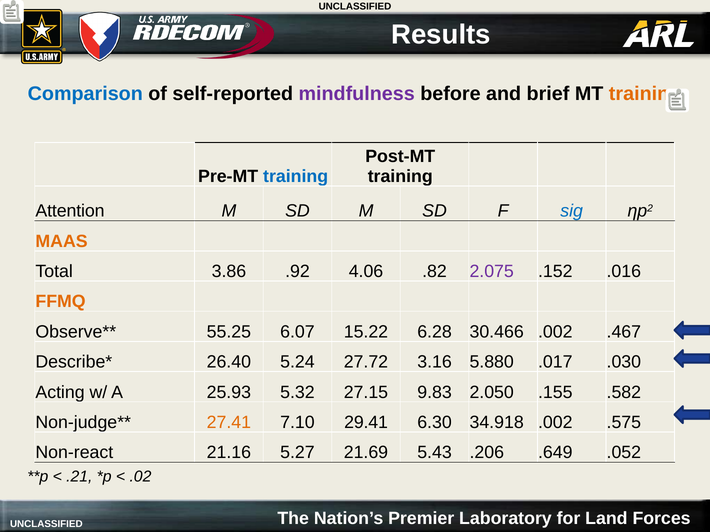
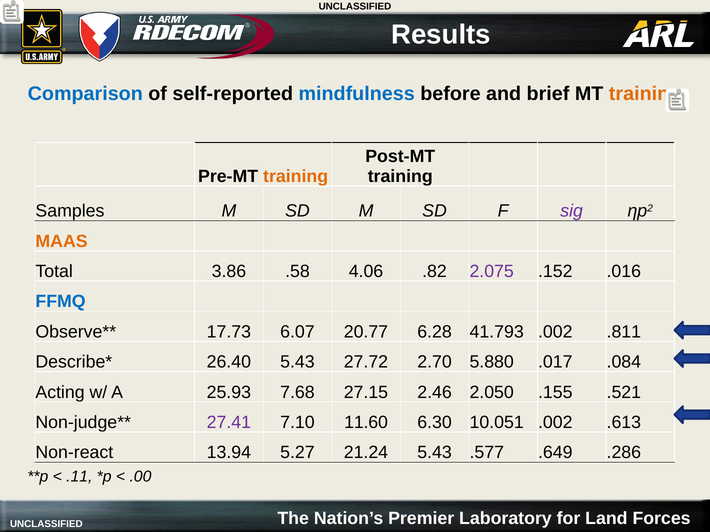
mindfulness colour: purple -> blue
training at (296, 177) colour: blue -> orange
Attention: Attention -> Samples
sig colour: blue -> purple
.92: .92 -> .58
FFMQ colour: orange -> blue
55.25: 55.25 -> 17.73
15.22: 15.22 -> 20.77
30.466: 30.466 -> 41.793
.467: .467 -> .811
26.40 5.24: 5.24 -> 5.43
3.16: 3.16 -> 2.70
.030: .030 -> .084
5.32: 5.32 -> 7.68
9.83: 9.83 -> 2.46
.582: .582 -> .521
27.41 colour: orange -> purple
29.41: 29.41 -> 11.60
34.918: 34.918 -> 10.051
.575: .575 -> .613
21.16: 21.16 -> 13.94
21.69: 21.69 -> 21.24
.206: .206 -> .577
.052: .052 -> .286
.21: .21 -> .11
.02: .02 -> .00
